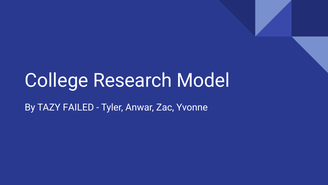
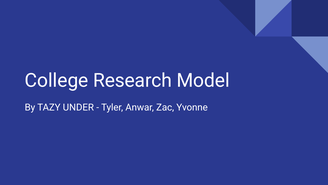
FAILED: FAILED -> UNDER
